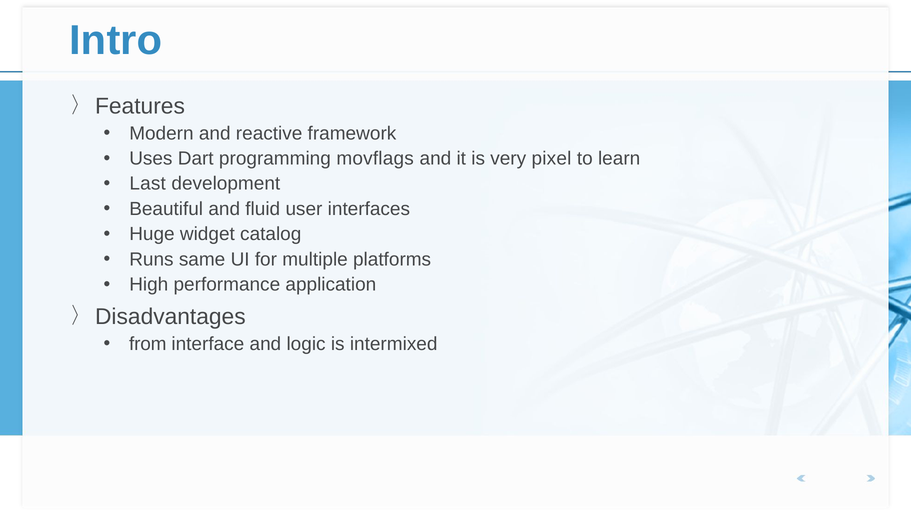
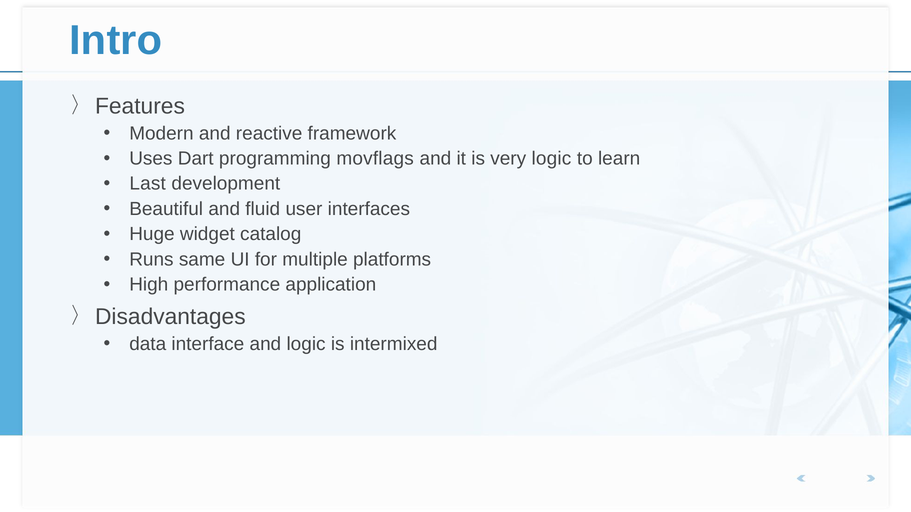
very pixel: pixel -> logic
from: from -> data
